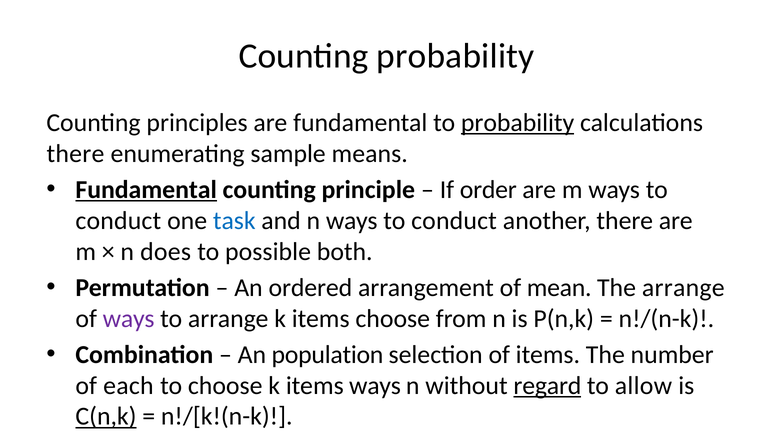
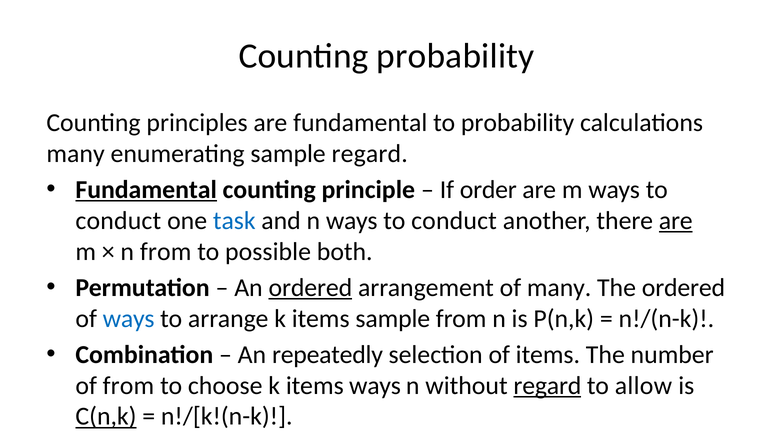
probability at (518, 123) underline: present -> none
there at (75, 154): there -> many
sample means: means -> regard
are at (676, 221) underline: none -> present
n does: does -> from
ordered at (310, 288) underline: none -> present
of mean: mean -> many
The arrange: arrange -> ordered
ways at (129, 319) colour: purple -> blue
items choose: choose -> sample
population: population -> repeatedly
of each: each -> from
